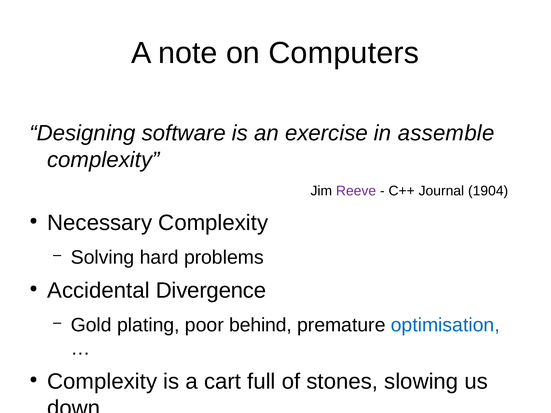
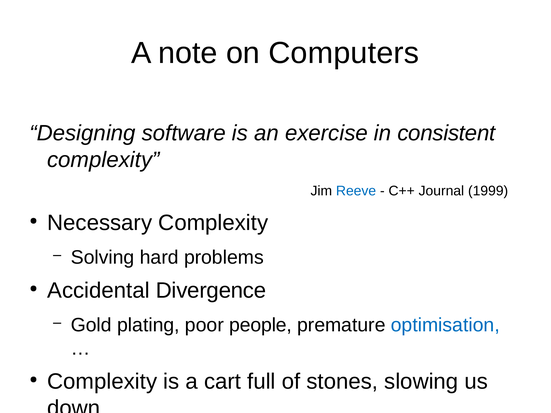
assemble: assemble -> consistent
Reeve colour: purple -> blue
1904: 1904 -> 1999
behind: behind -> people
